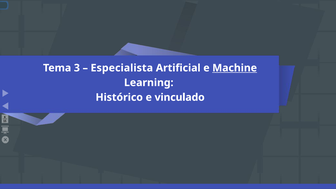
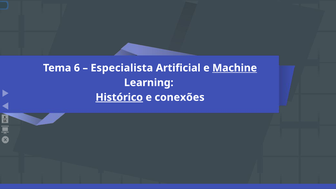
Tema 3: 3 -> 6
Histórico underline: none -> present
vinculado: vinculado -> conexões
